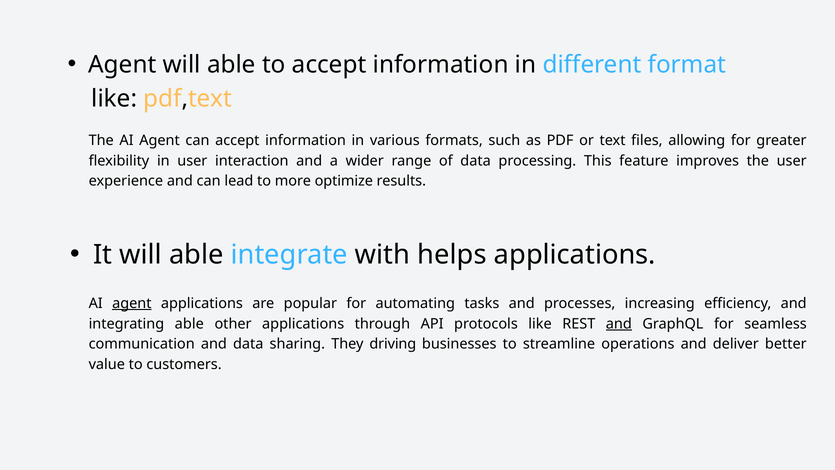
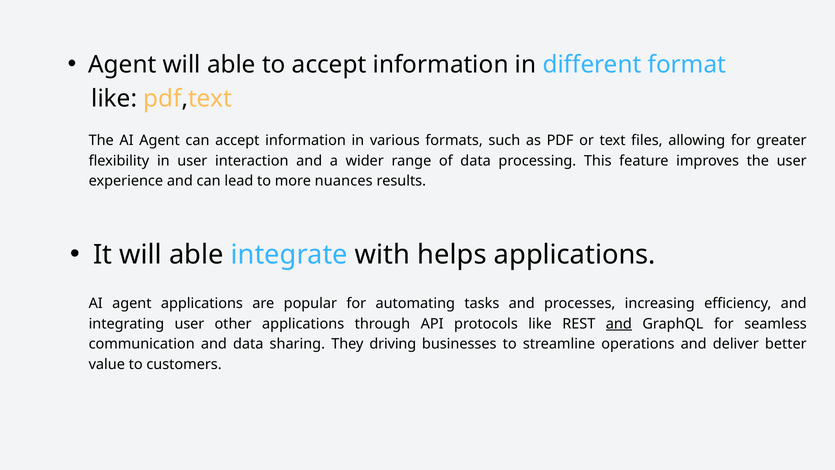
optimize: optimize -> nuances
agent at (132, 303) underline: present -> none
integrating able: able -> user
